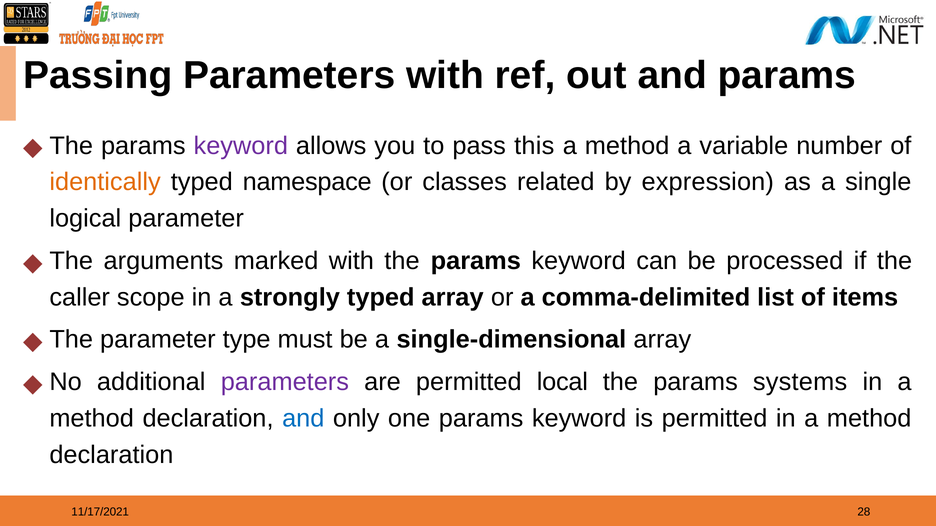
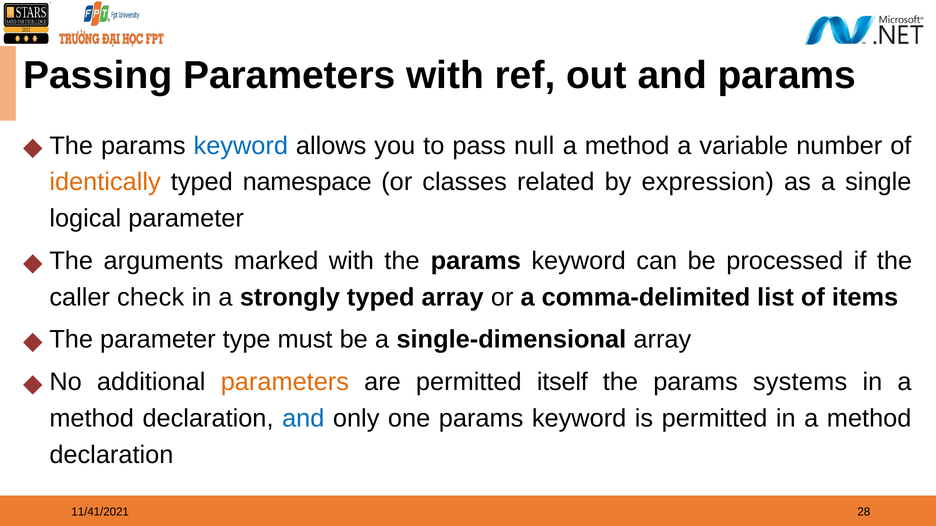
keyword at (241, 146) colour: purple -> blue
this: this -> null
scope: scope -> check
parameters at (285, 382) colour: purple -> orange
local: local -> itself
11/17/2021: 11/17/2021 -> 11/41/2021
